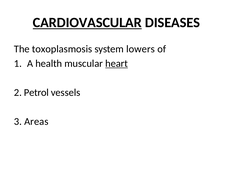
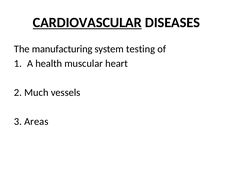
toxoplasmosis: toxoplasmosis -> manufacturing
lowers: lowers -> testing
heart underline: present -> none
Petrol: Petrol -> Much
